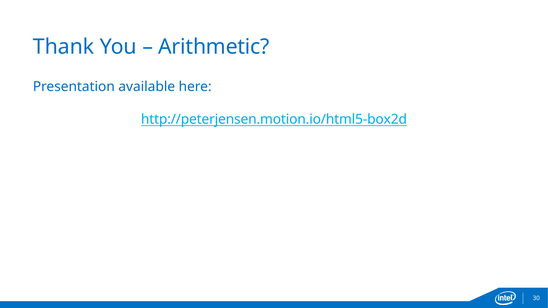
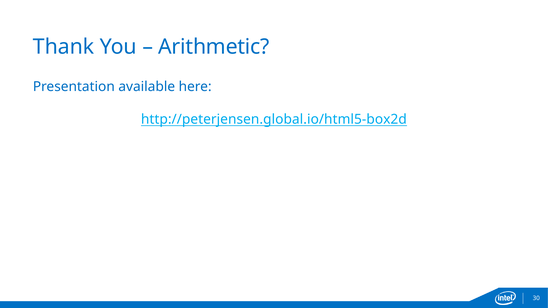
http://peterjensen.motion.io/html5-box2d: http://peterjensen.motion.io/html5-box2d -> http://peterjensen.global.io/html5-box2d
